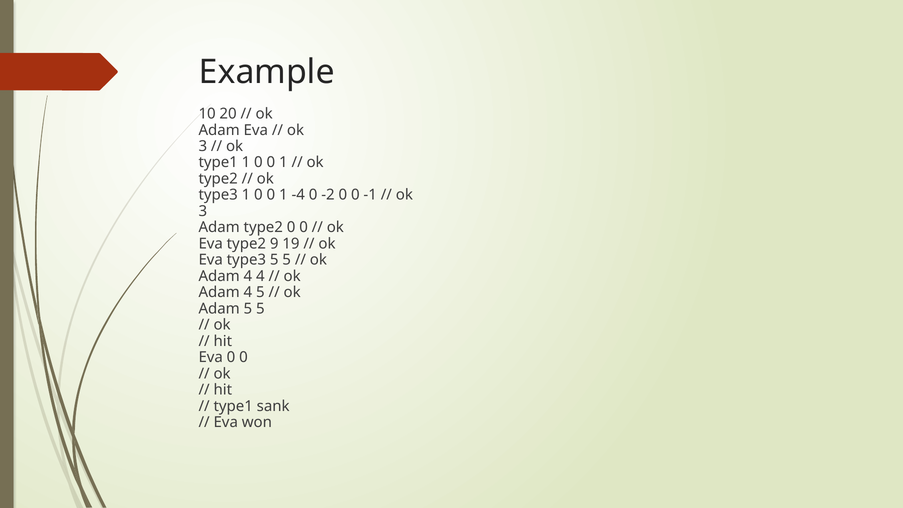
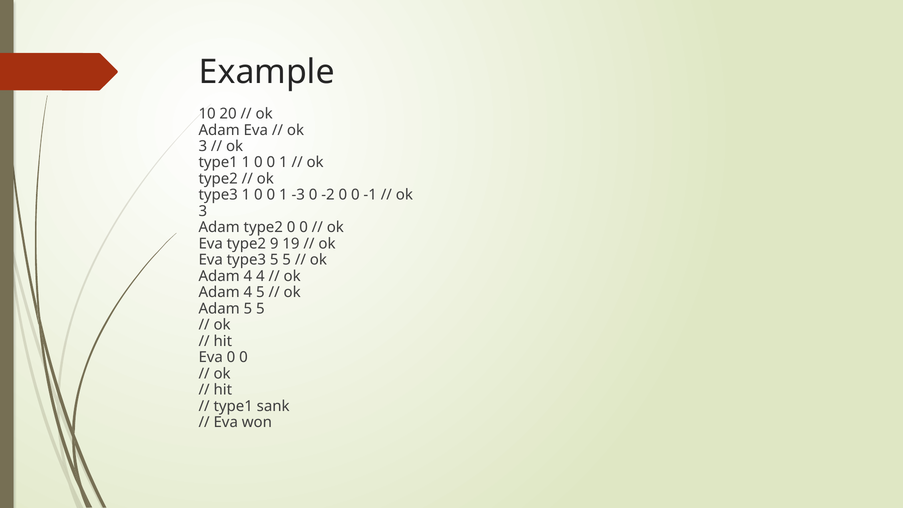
-4: -4 -> -3
